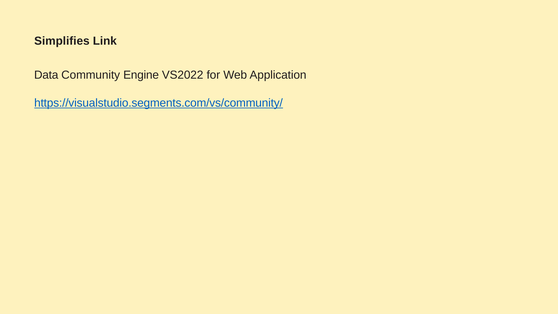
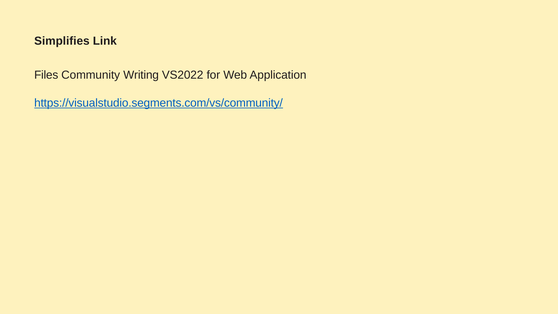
Data: Data -> Files
Engine: Engine -> Writing
